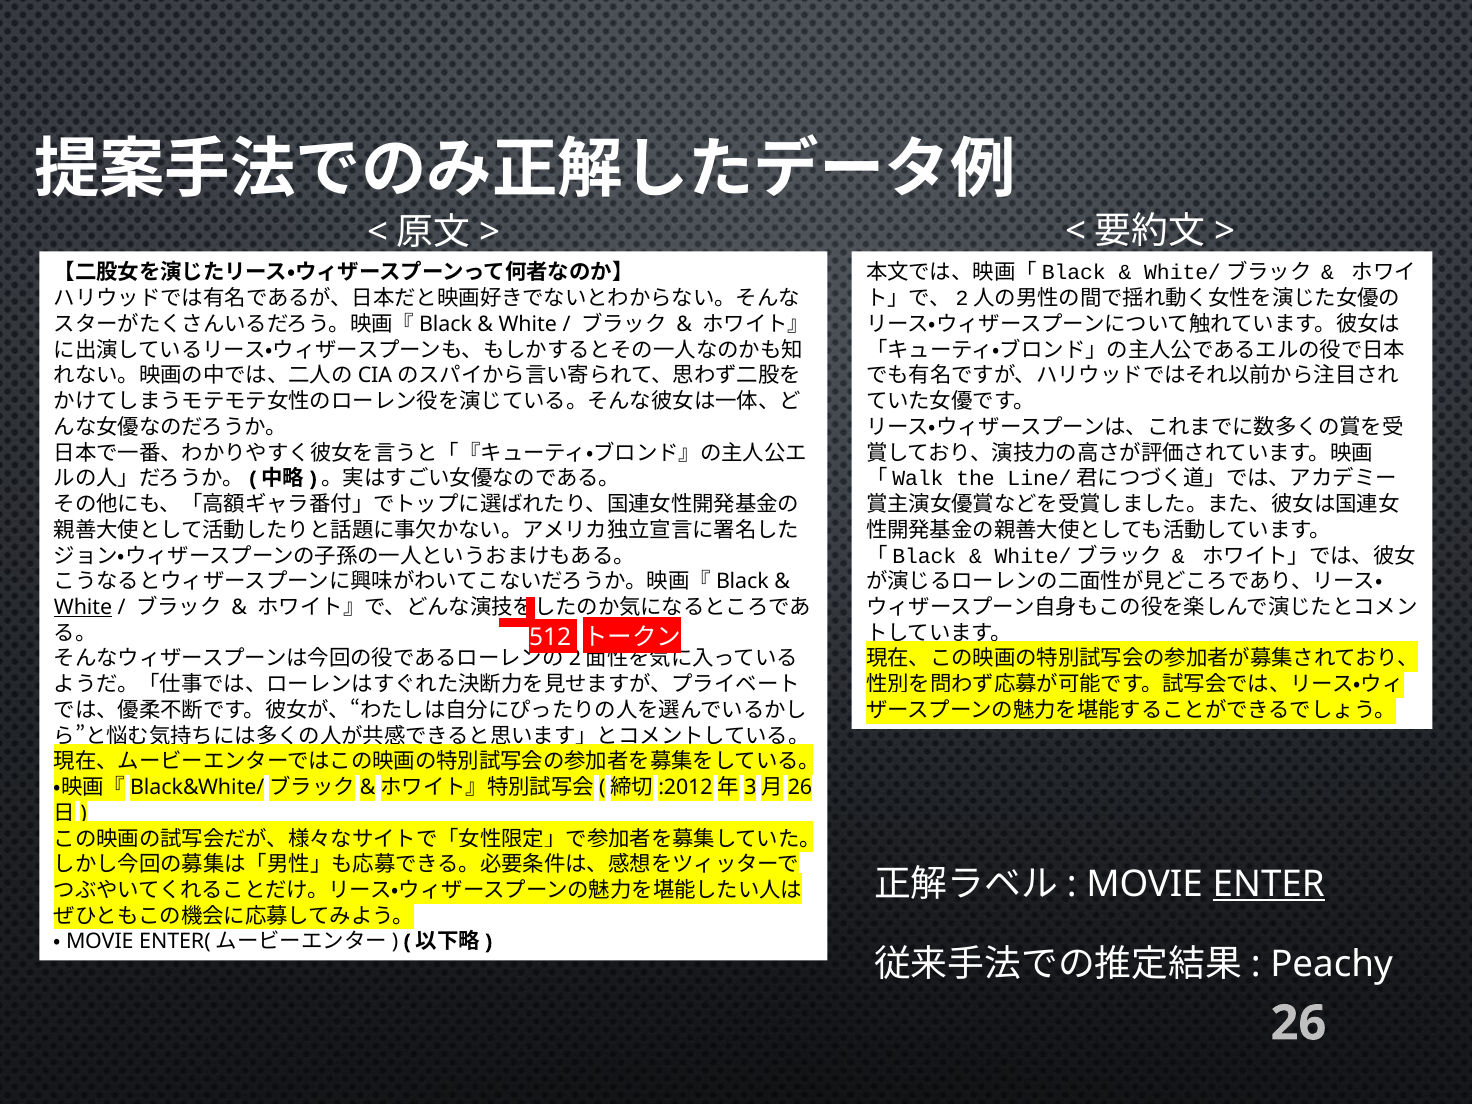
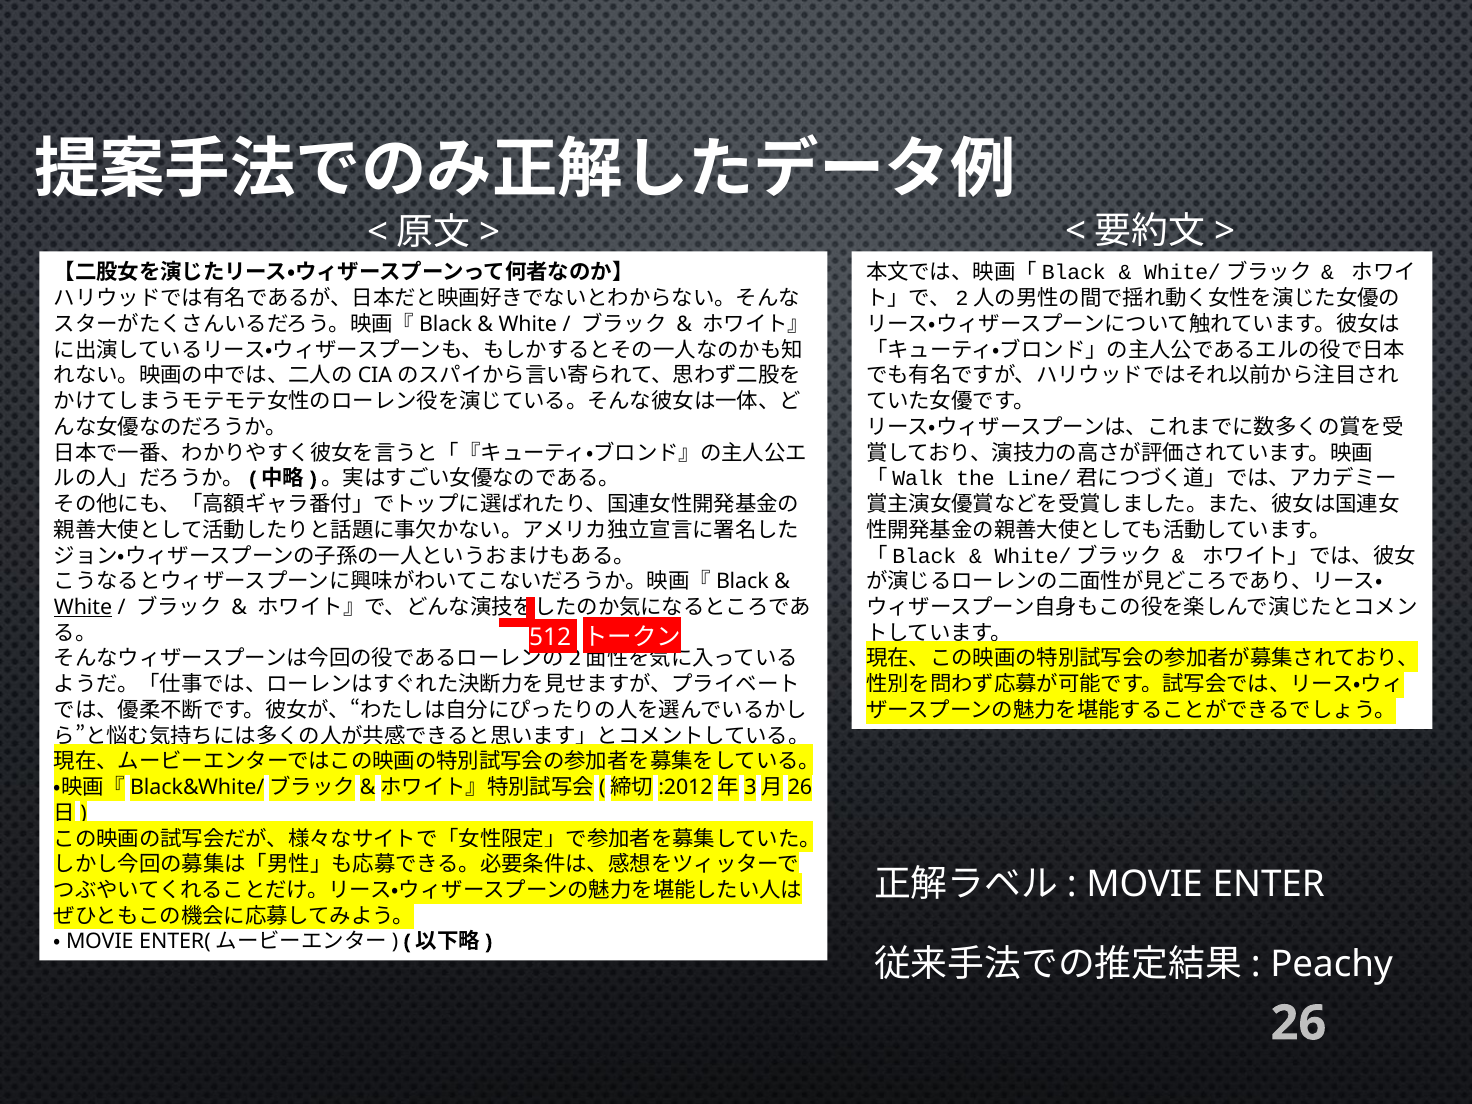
ENTER underline: present -> none
